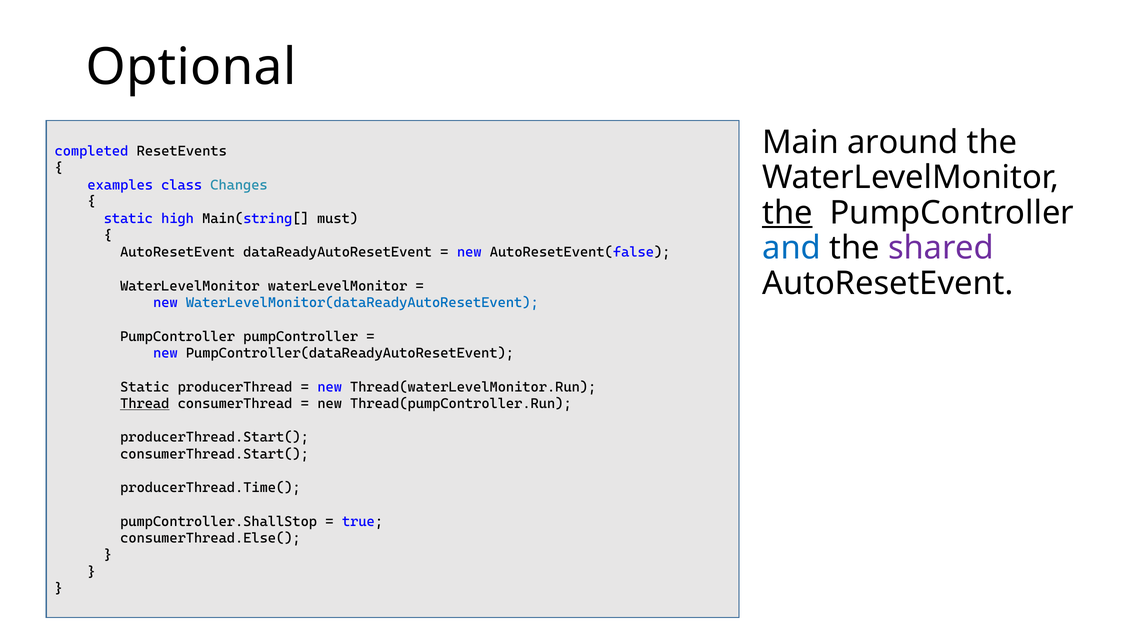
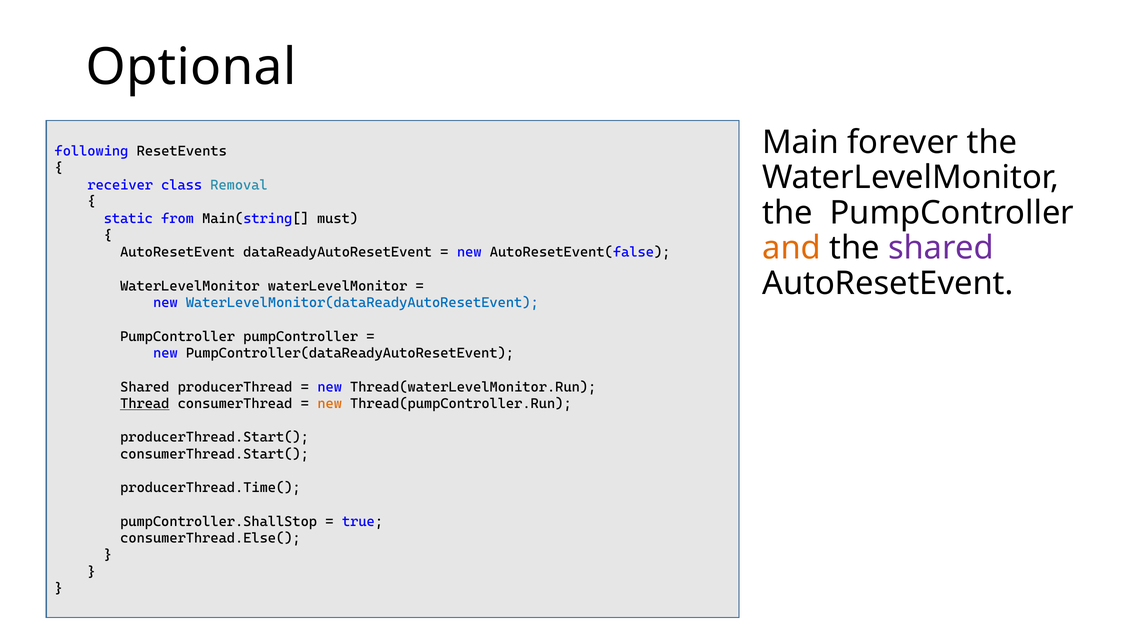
around: around -> forever
completed: completed -> following
examples: examples -> receiver
Changes: Changes -> Removal
the at (787, 213) underline: present -> none
high: high -> from
and colour: blue -> orange
Static at (145, 387): Static -> Shared
new at (330, 404) colour: black -> orange
